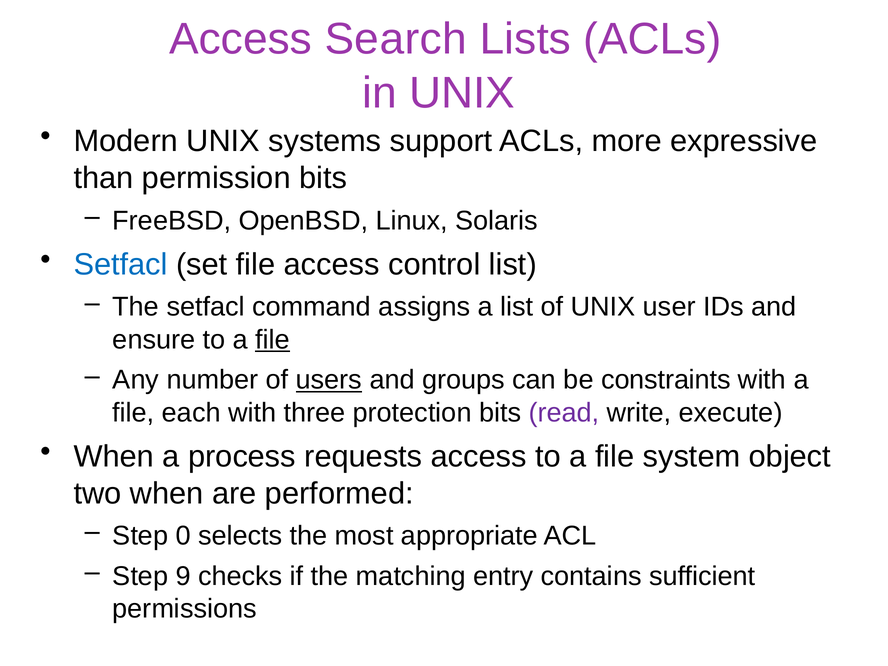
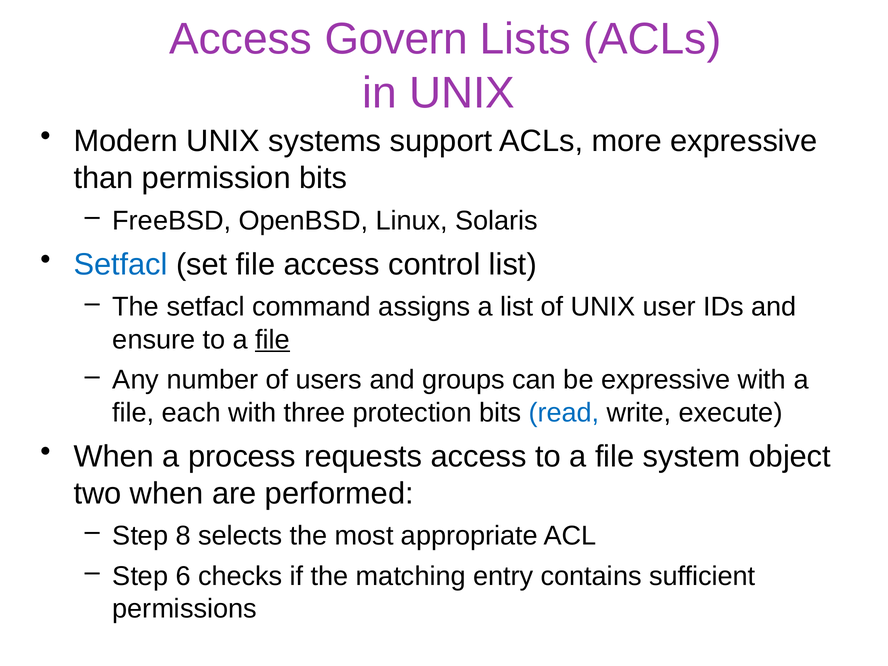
Search: Search -> Govern
users underline: present -> none
be constraints: constraints -> expressive
read colour: purple -> blue
0: 0 -> 8
9: 9 -> 6
